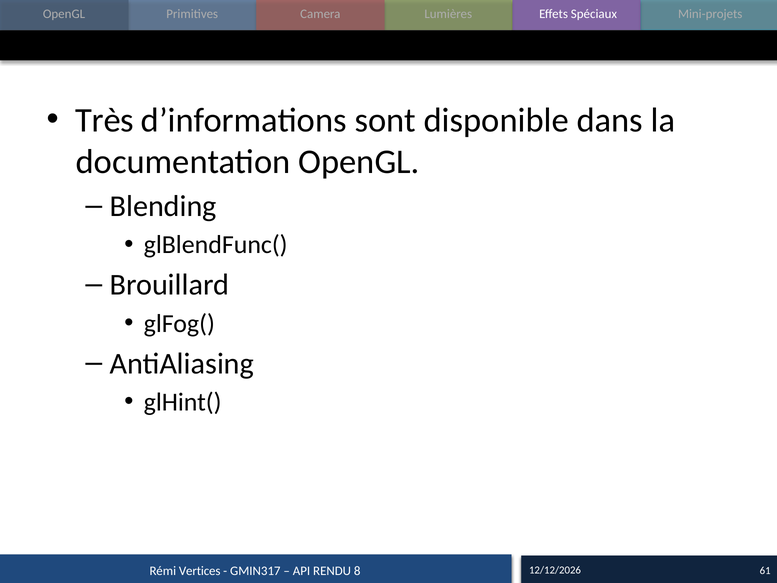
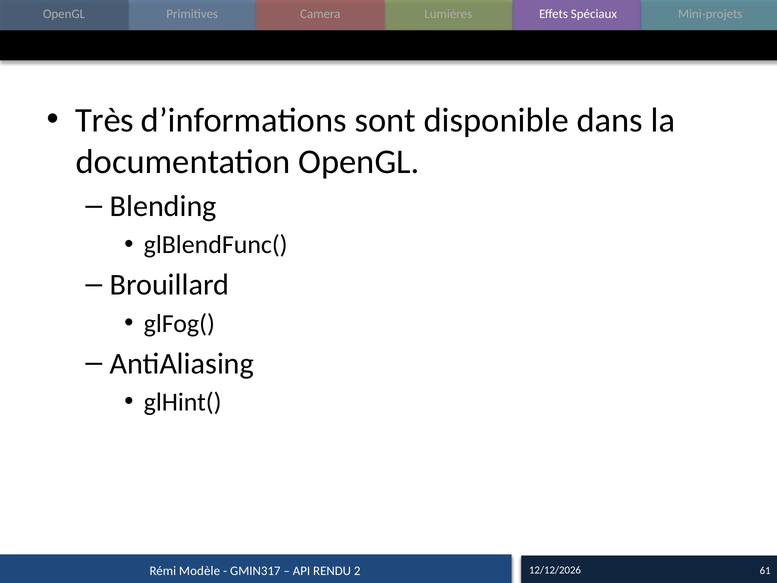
Vertices: Vertices -> Modèle
8: 8 -> 2
